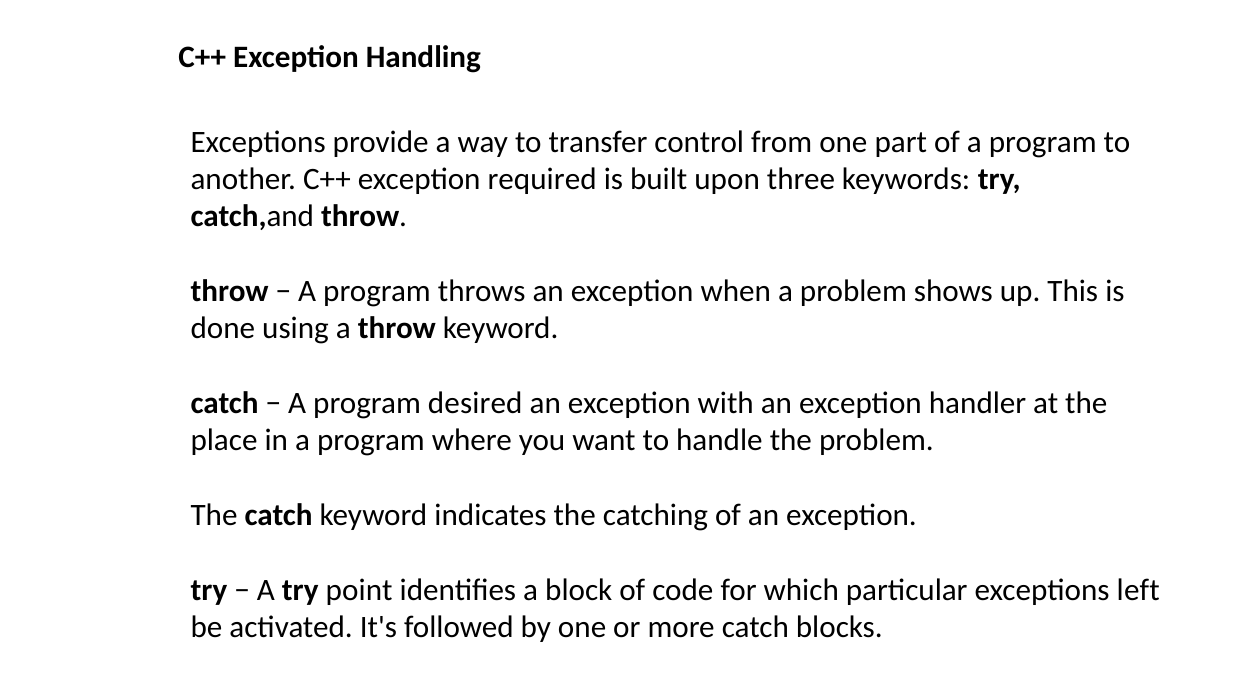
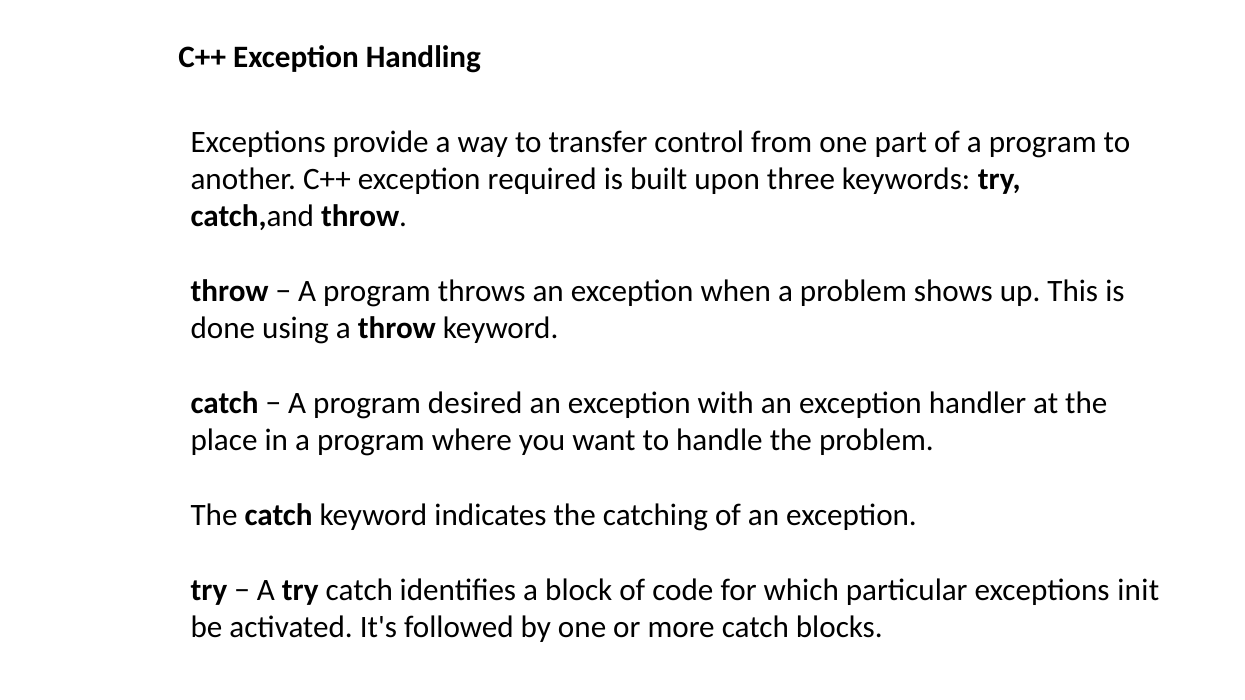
try point: point -> catch
left: left -> init
